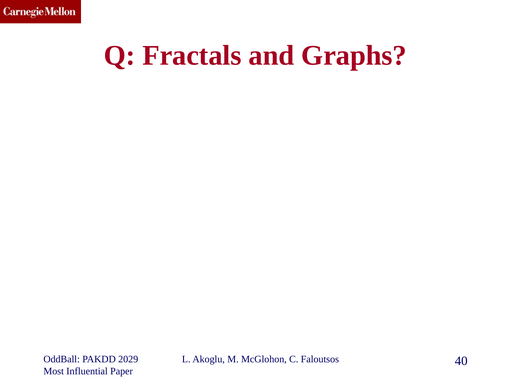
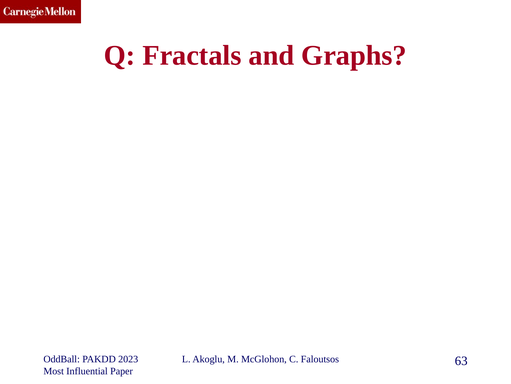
2029: 2029 -> 2023
40: 40 -> 63
